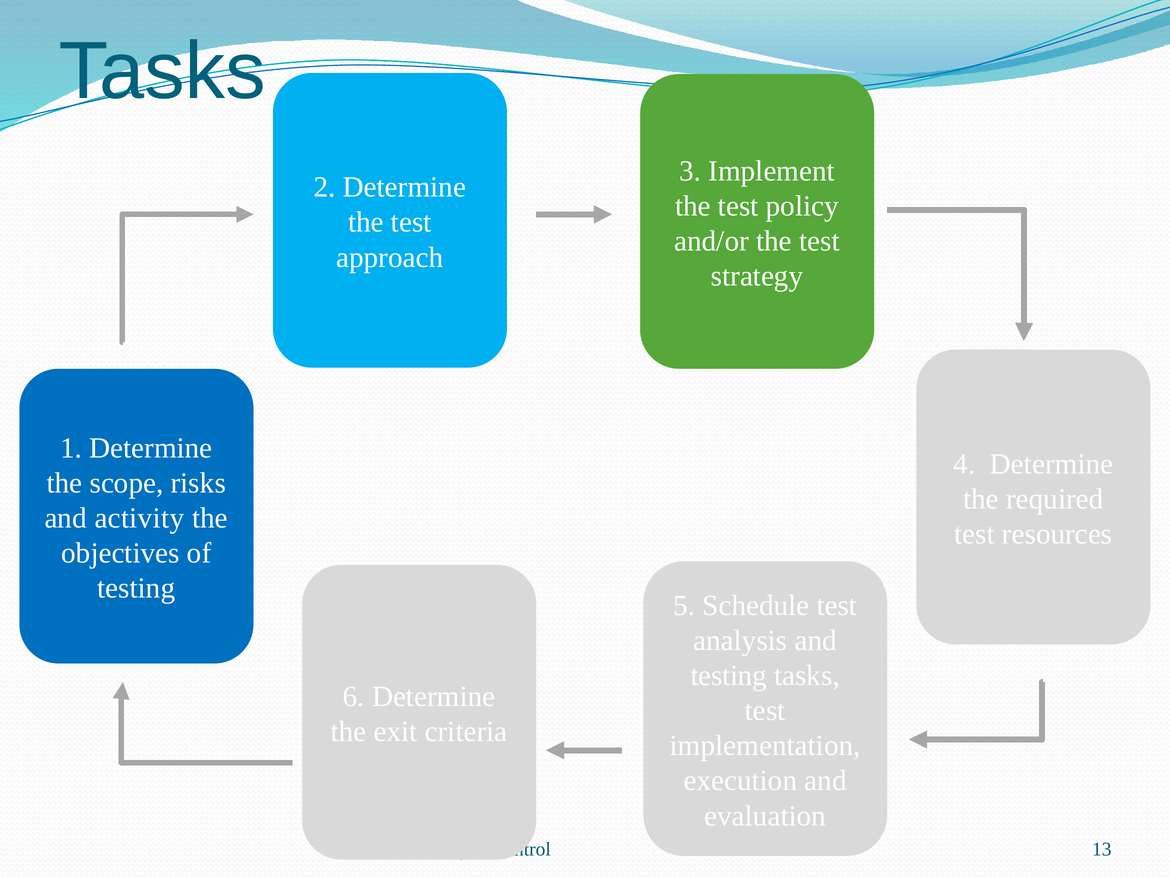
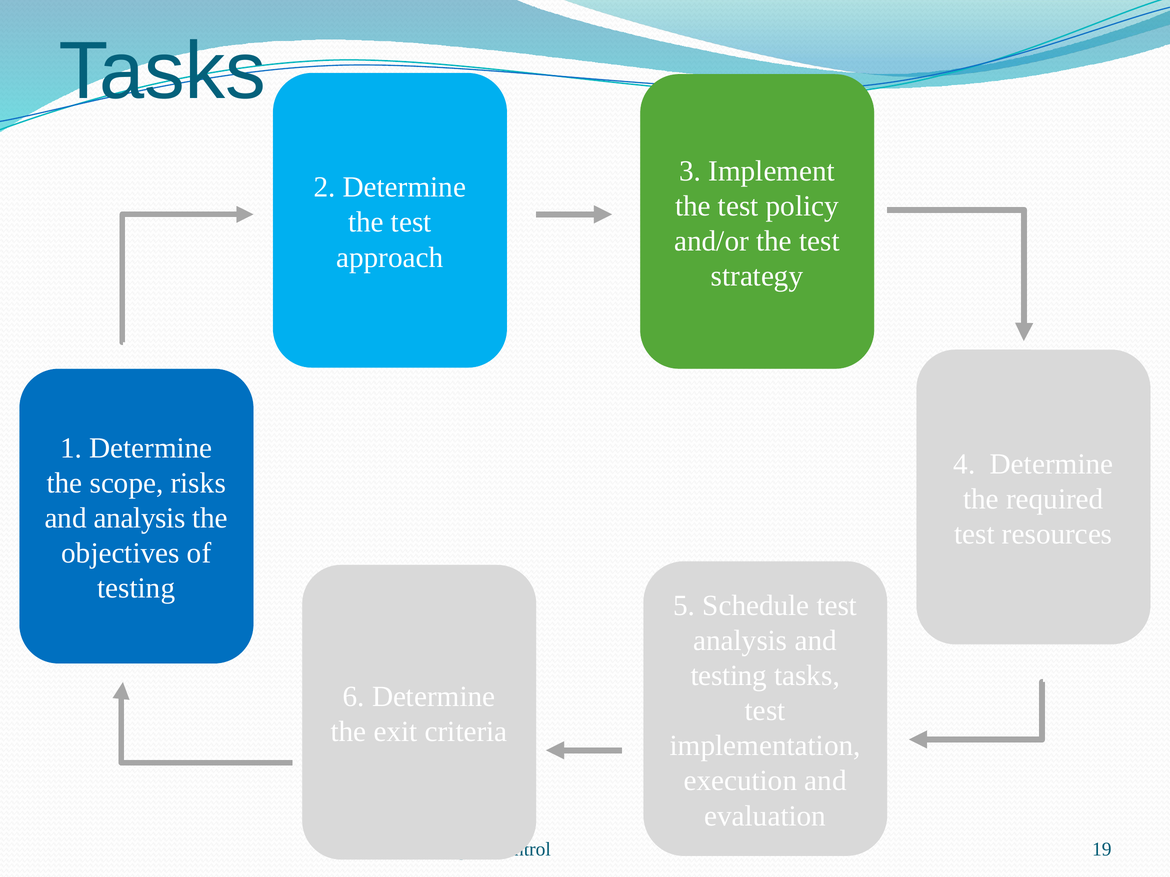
and activity: activity -> analysis
13: 13 -> 19
